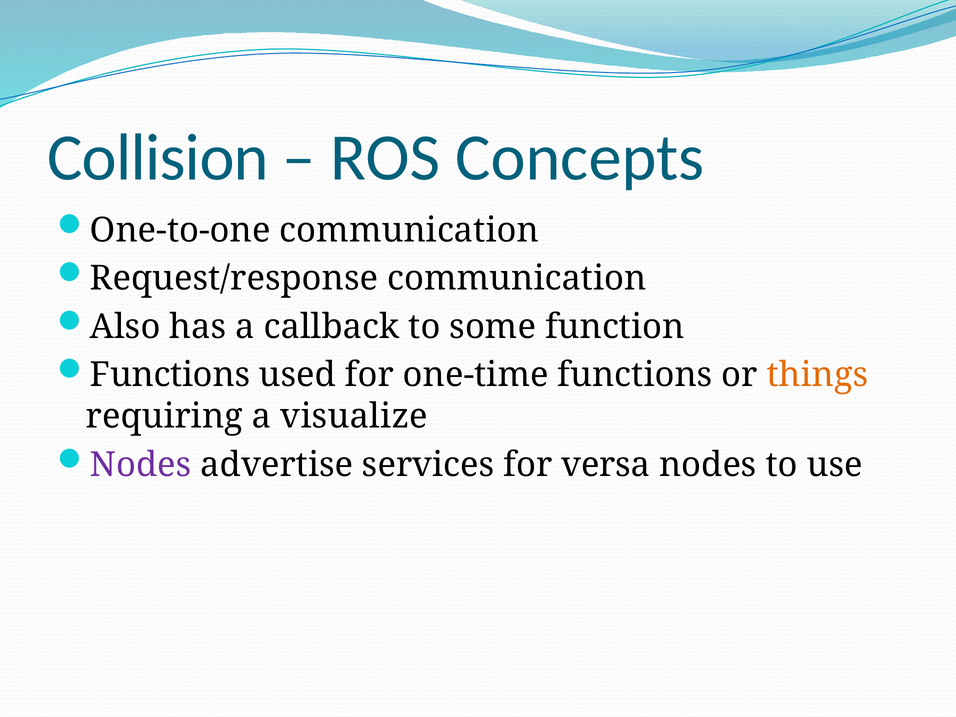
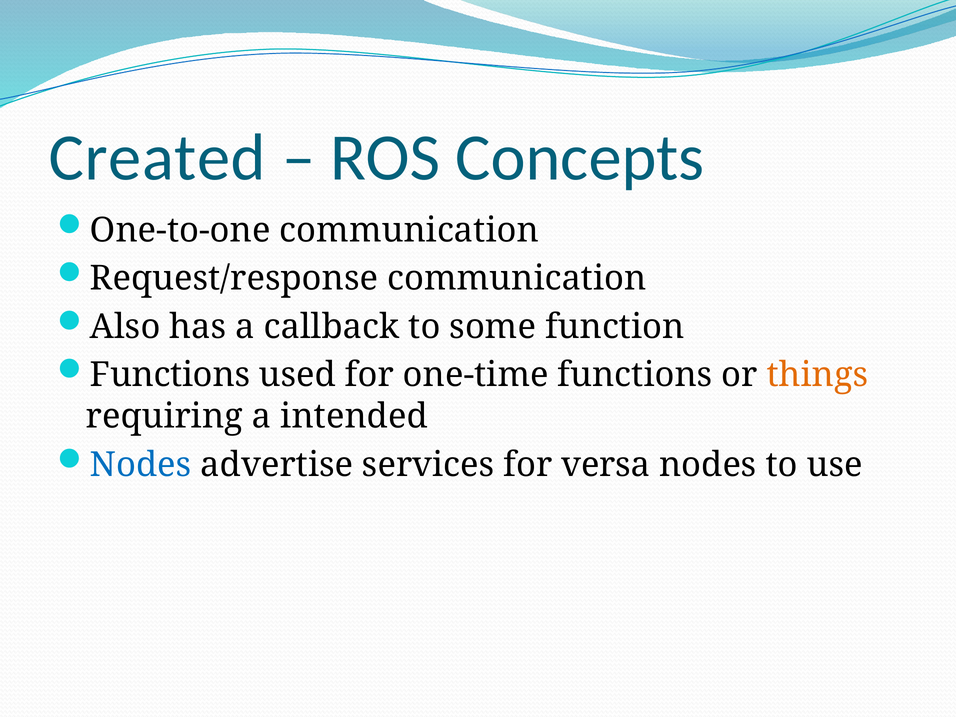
Collision: Collision -> Created
visualize: visualize -> intended
Nodes at (141, 465) colour: purple -> blue
